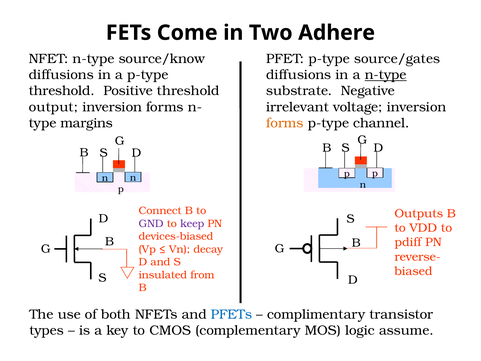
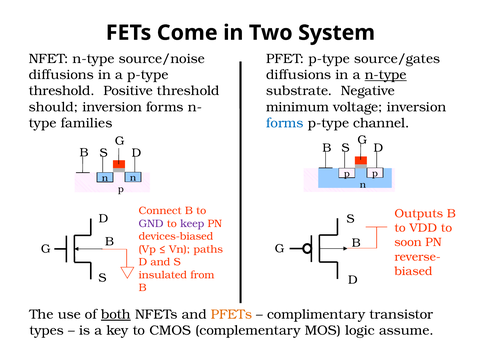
Adhere: Adhere -> System
source/know: source/know -> source/noise
output: output -> should
irrelevant: irrelevant -> minimum
margins: margins -> families
forms at (285, 123) colour: orange -> blue
pdiff: pdiff -> soon
decay: decay -> paths
both underline: none -> present
PFETs colour: blue -> orange
